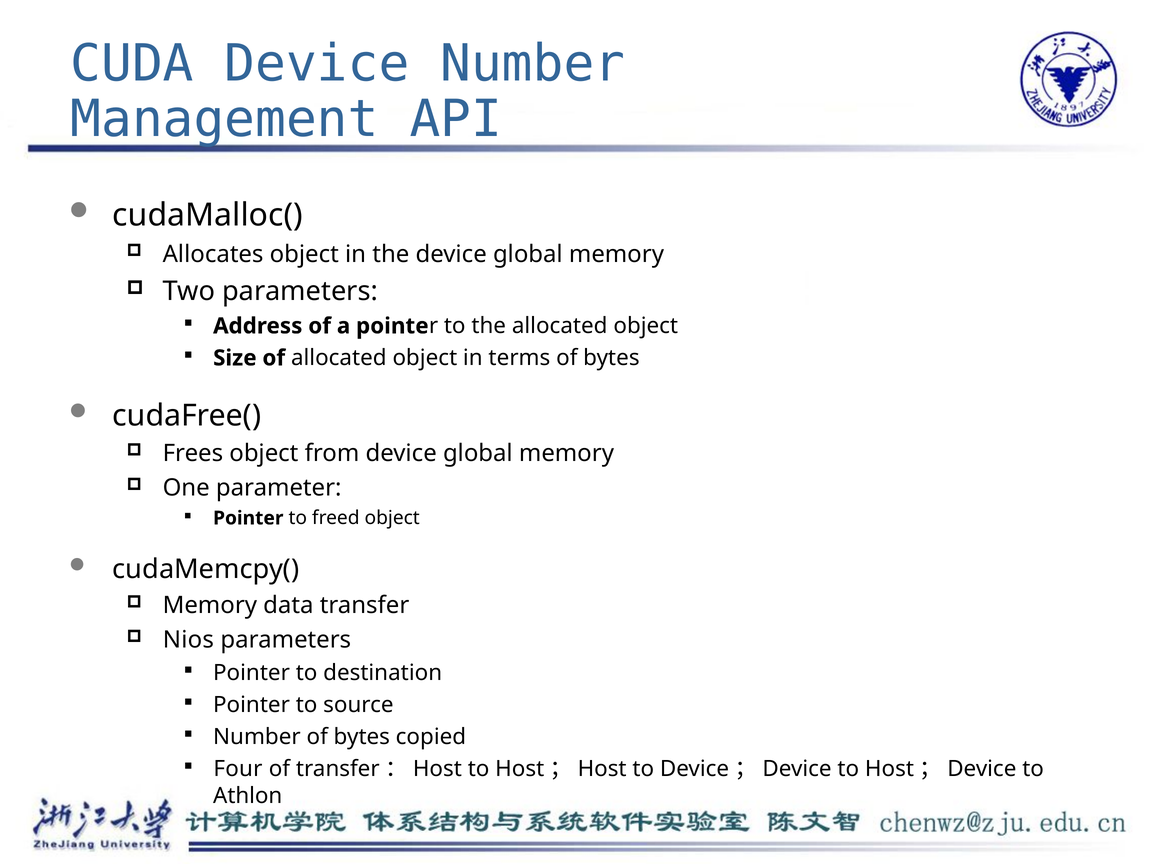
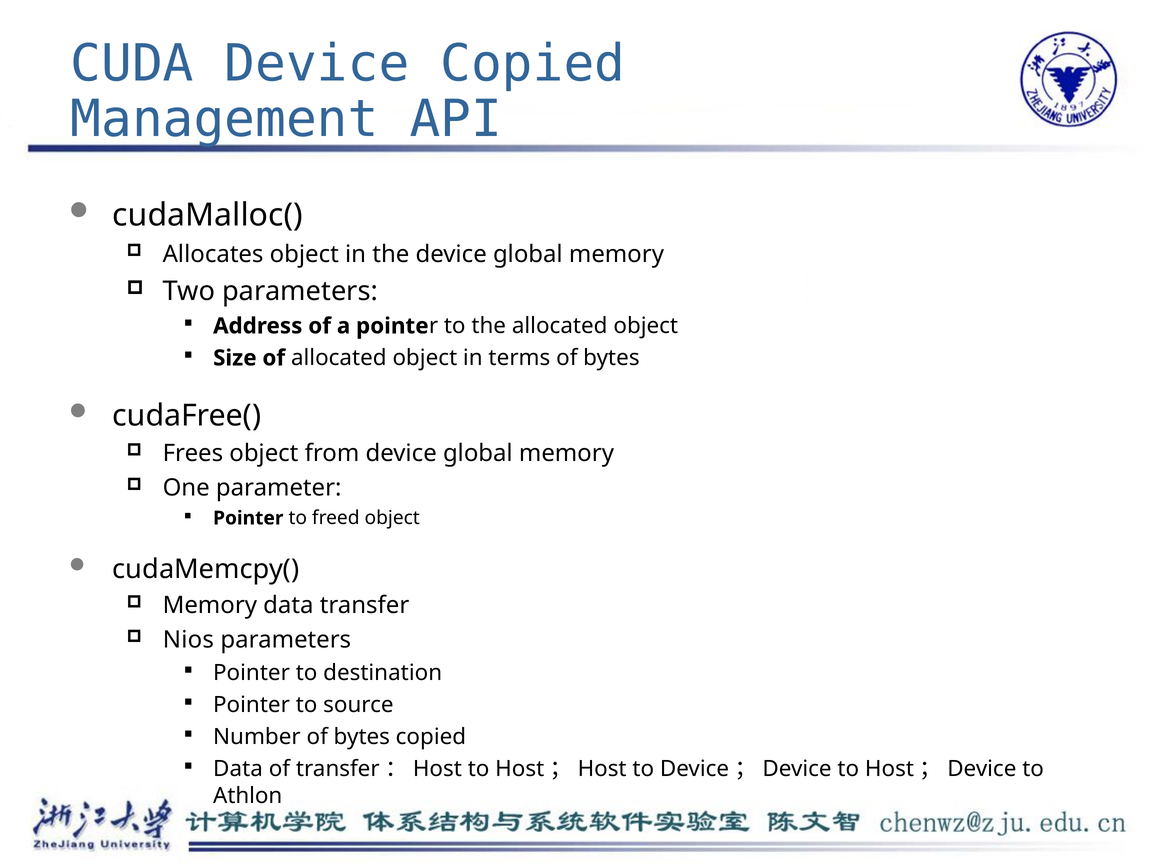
Device Number: Number -> Copied
Four at (238, 769): Four -> Data
